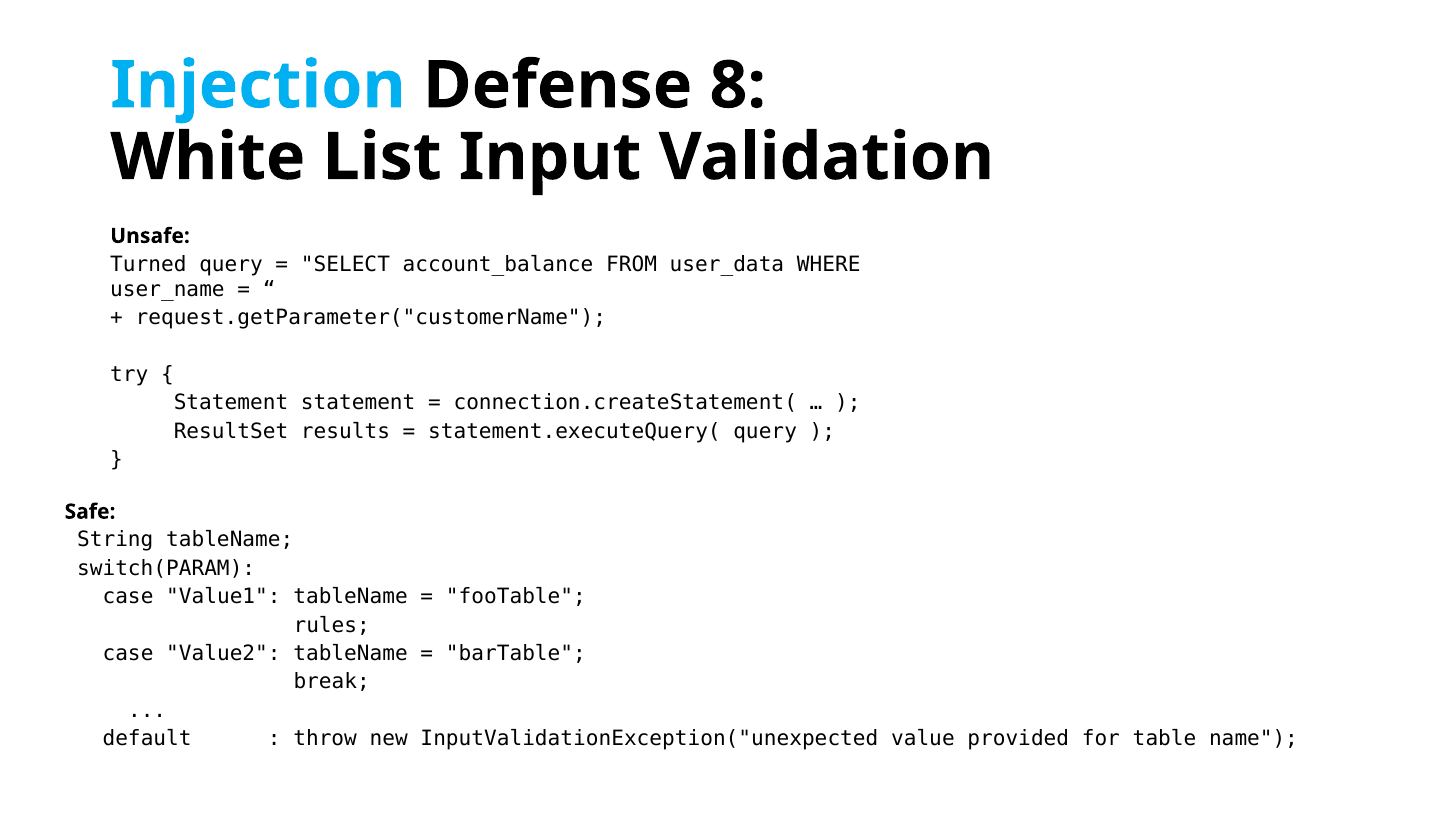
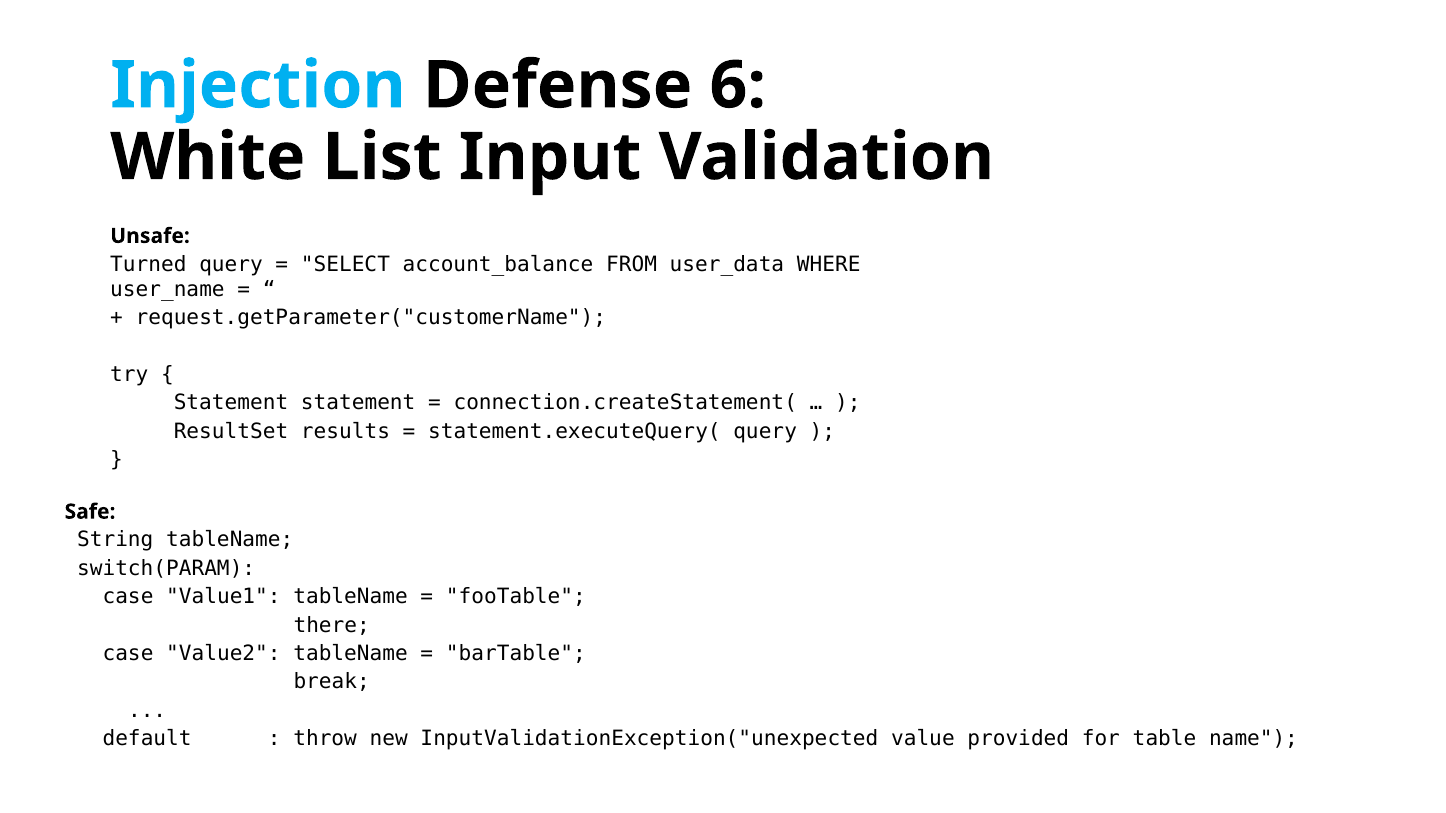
8: 8 -> 6
rules: rules -> there
